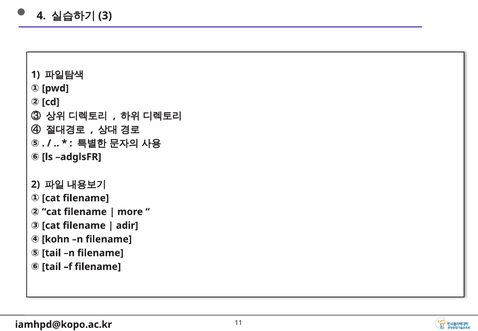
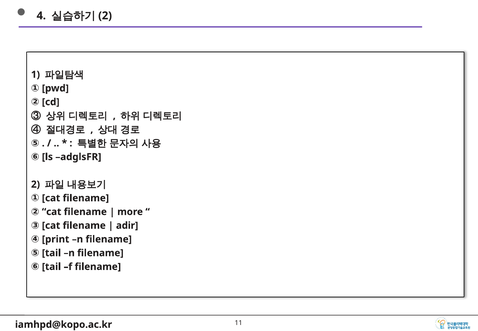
3 at (105, 16): 3 -> 2
kohn: kohn -> print
